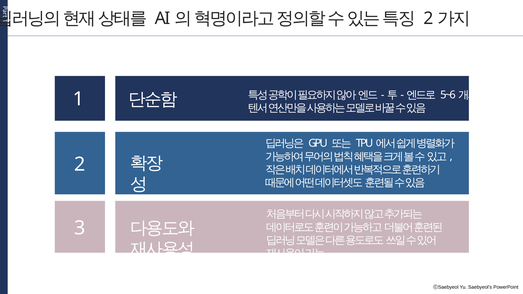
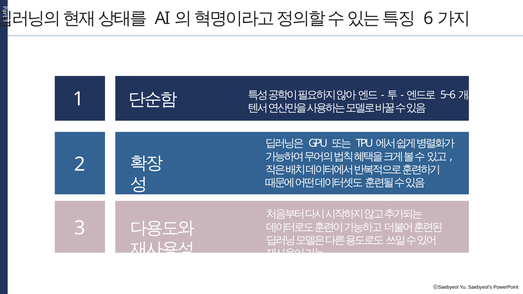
2 at (428, 18): 2 -> 6
